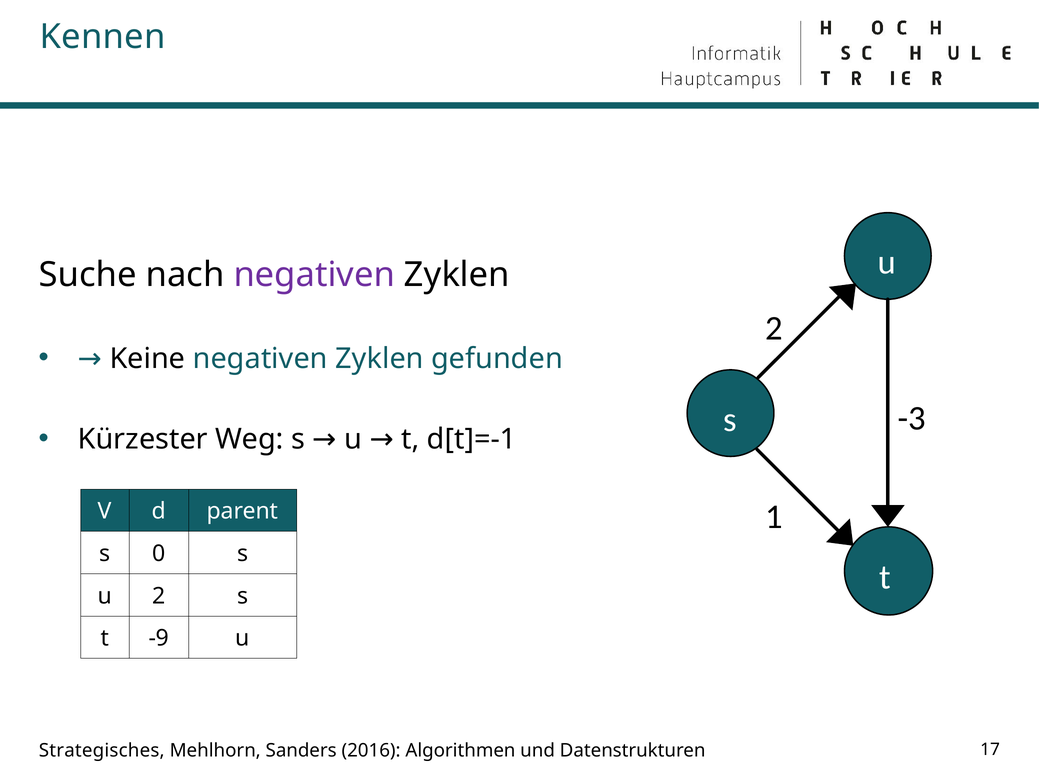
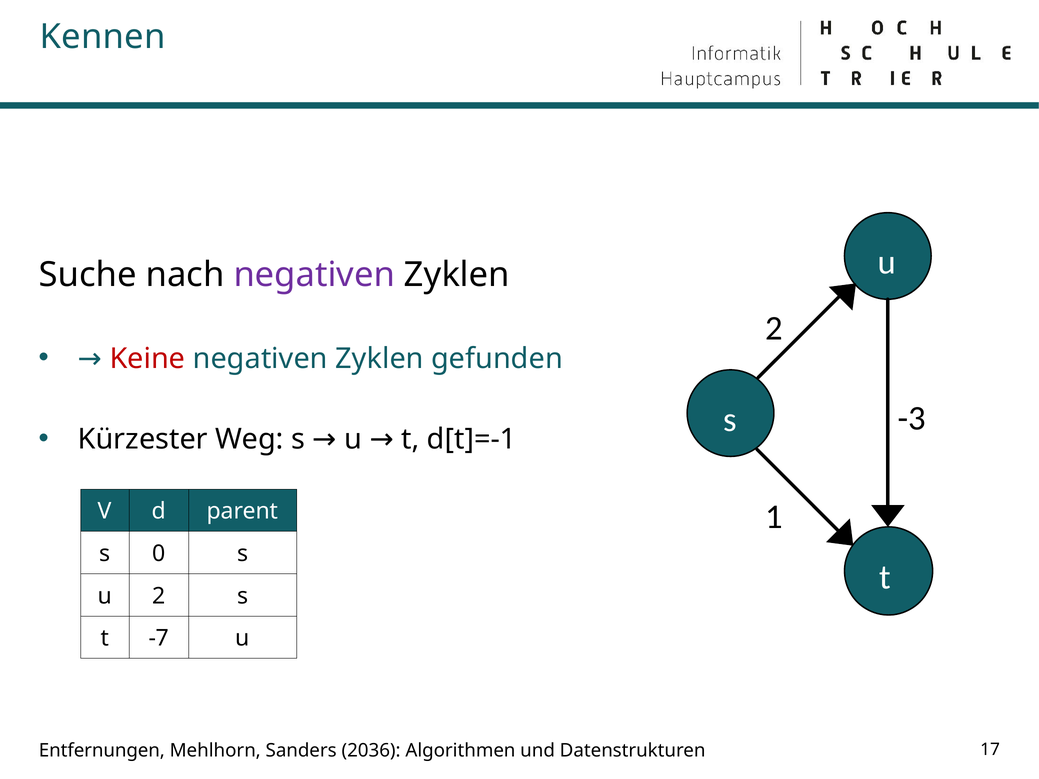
Keine colour: black -> red
-9: -9 -> -7
Strategisches: Strategisches -> Entfernungen
2016: 2016 -> 2036
